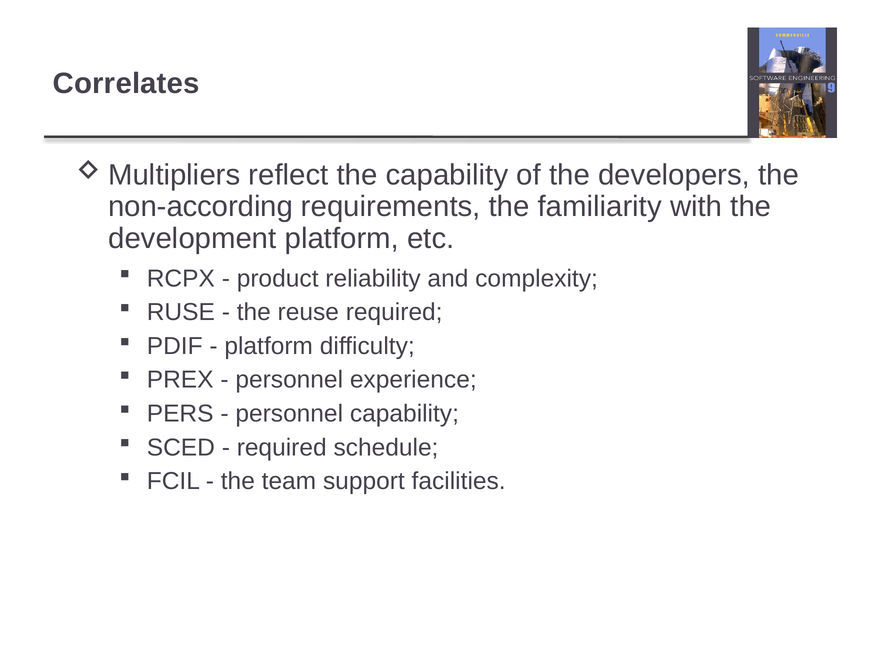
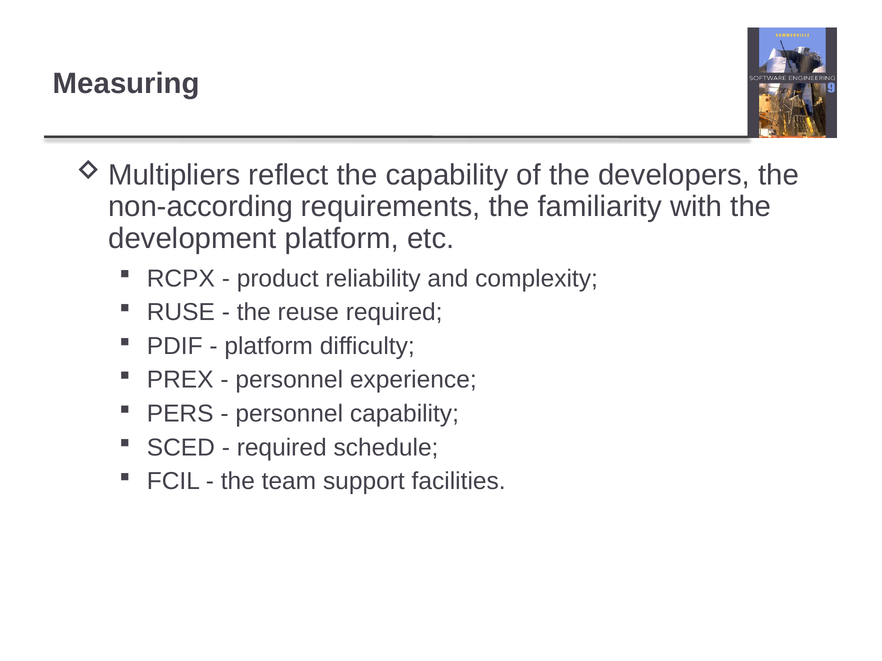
Correlates: Correlates -> Measuring
